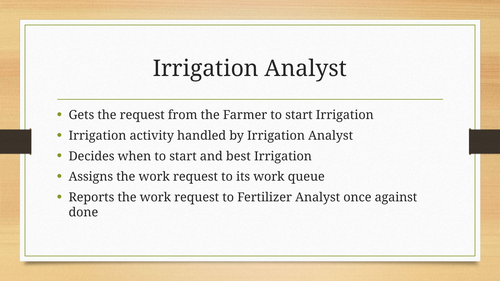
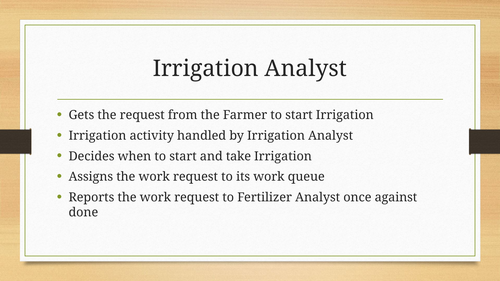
best: best -> take
